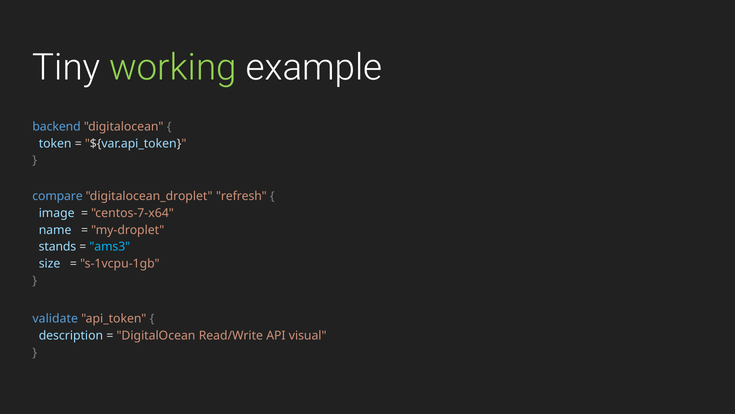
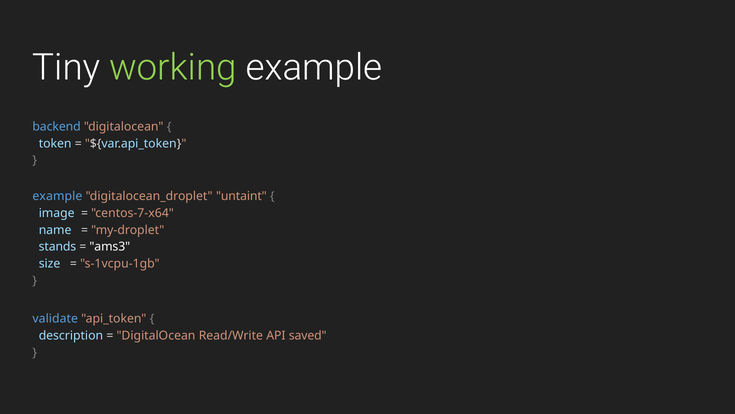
compare at (58, 196): compare -> example
refresh: refresh -> untaint
ams3 colour: light blue -> white
visual: visual -> saved
